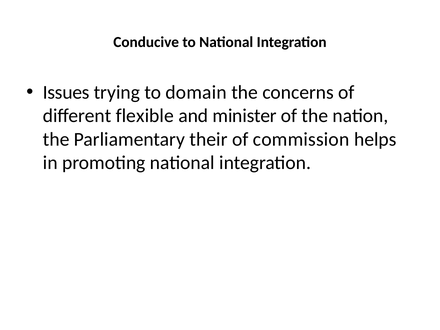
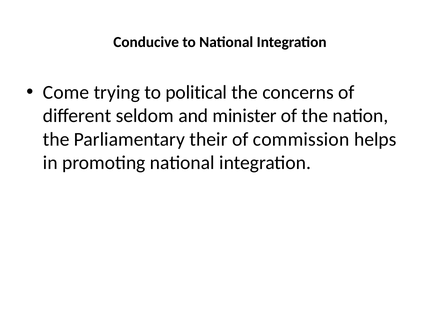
Issues: Issues -> Come
domain: domain -> political
flexible: flexible -> seldom
